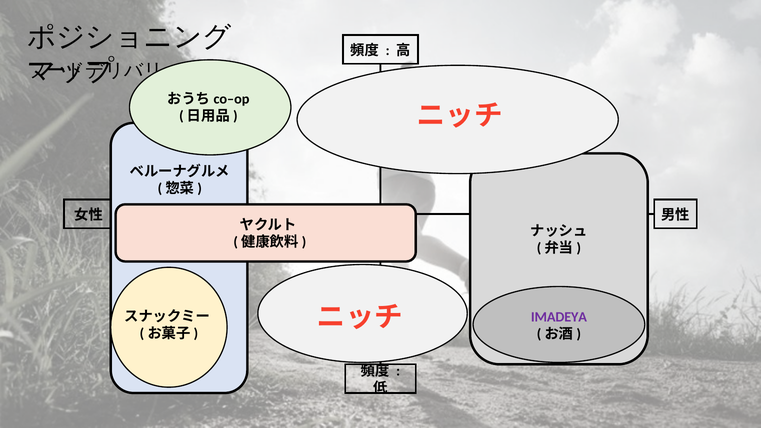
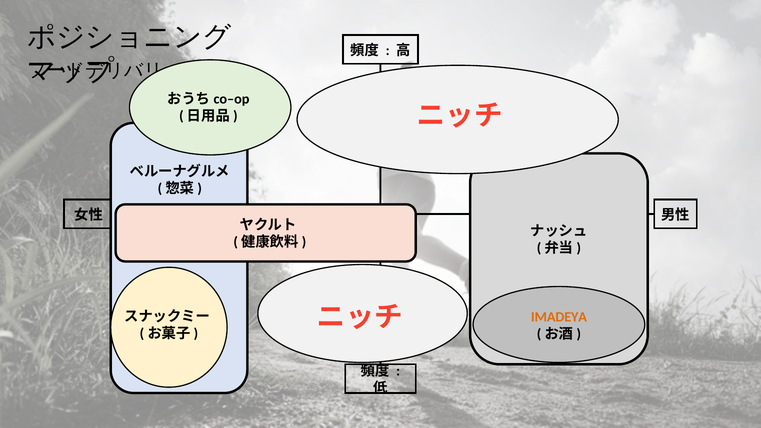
IMADEYA colour: purple -> orange
